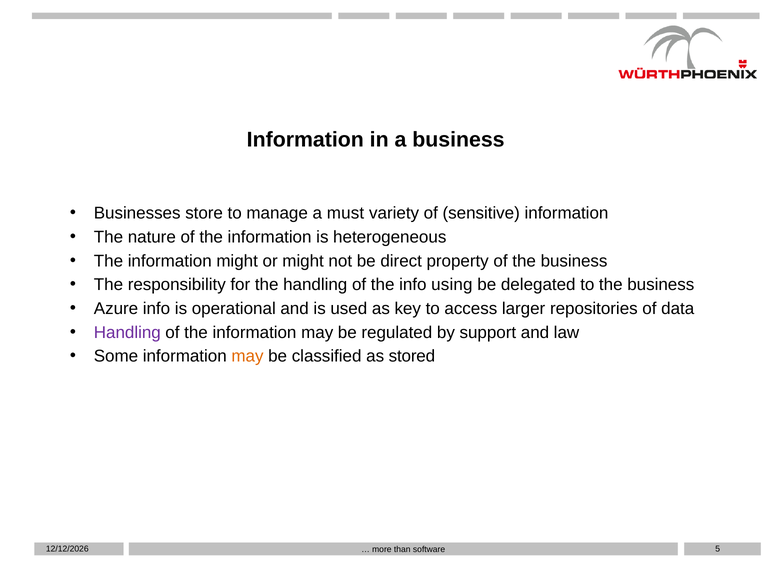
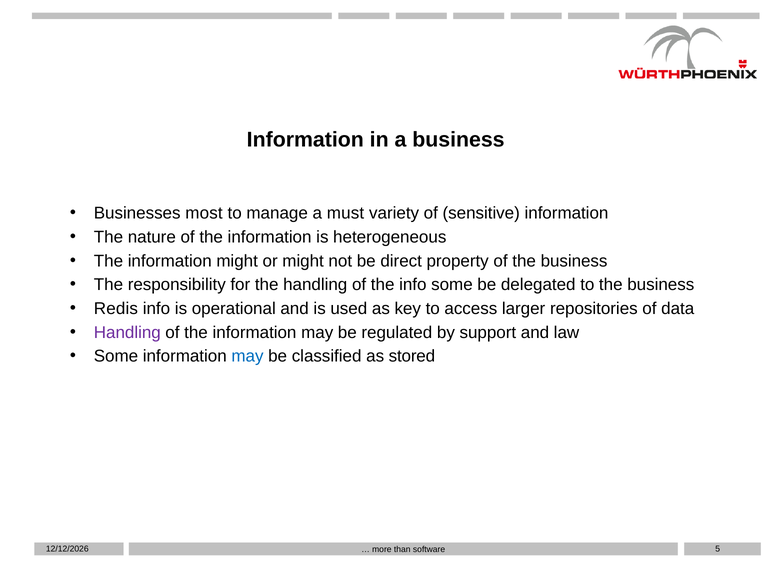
store: store -> most
info using: using -> some
Azure: Azure -> Redis
may at (248, 356) colour: orange -> blue
